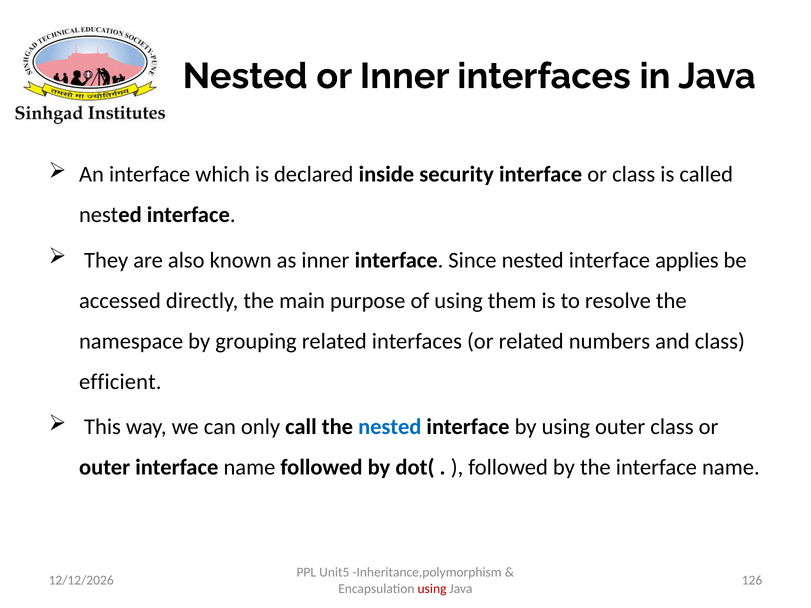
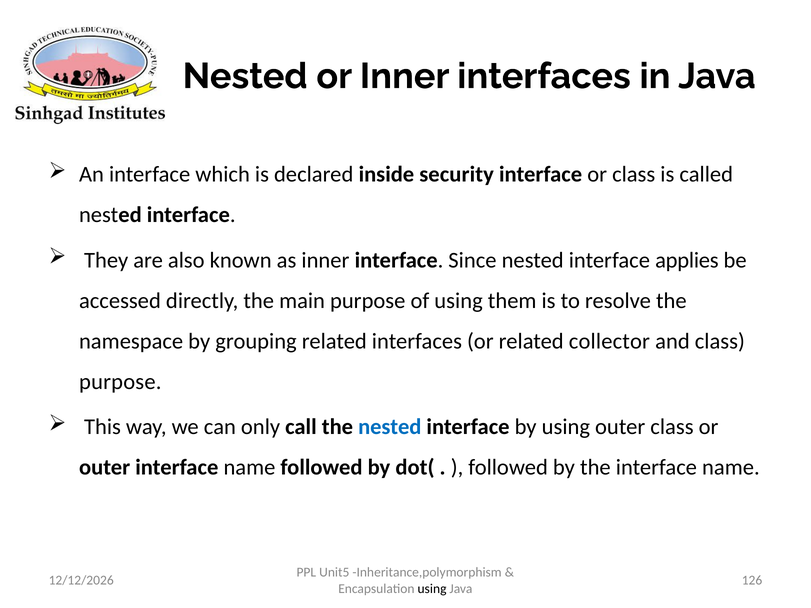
numbers: numbers -> collector
efficient at (120, 382): efficient -> purpose
using at (432, 589) colour: red -> black
